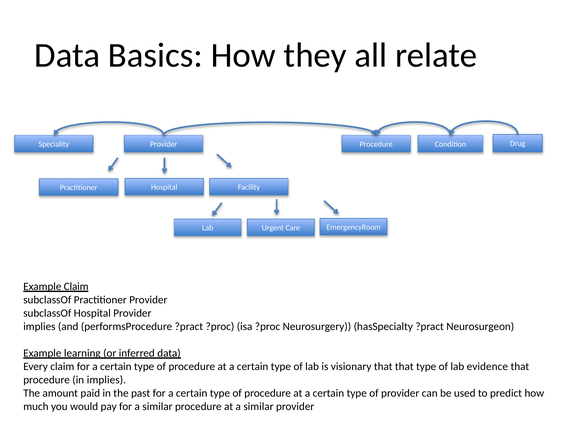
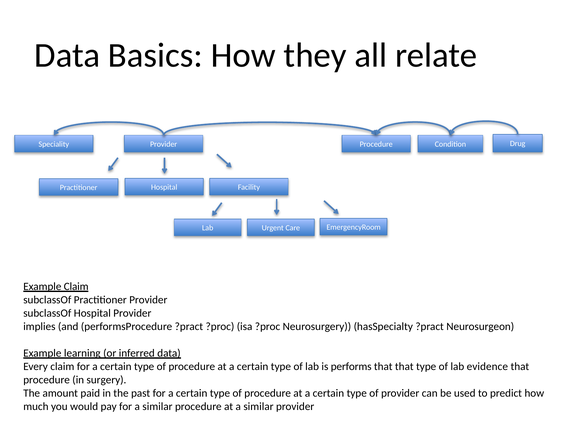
visionary: visionary -> performs
in implies: implies -> surgery
